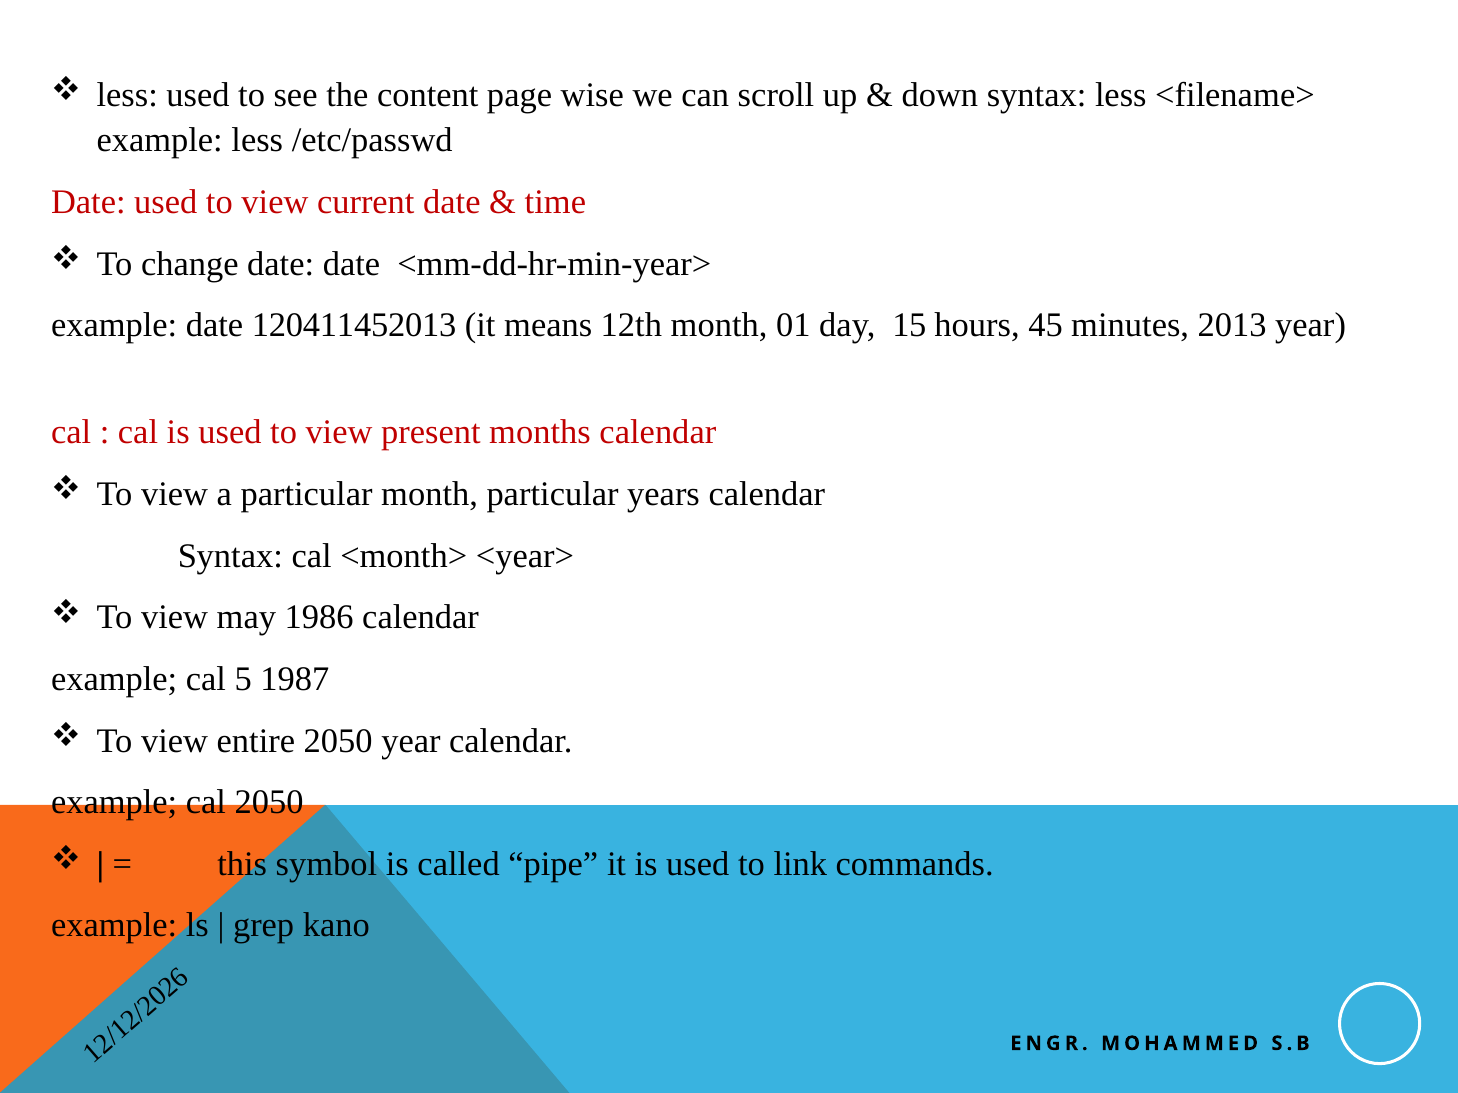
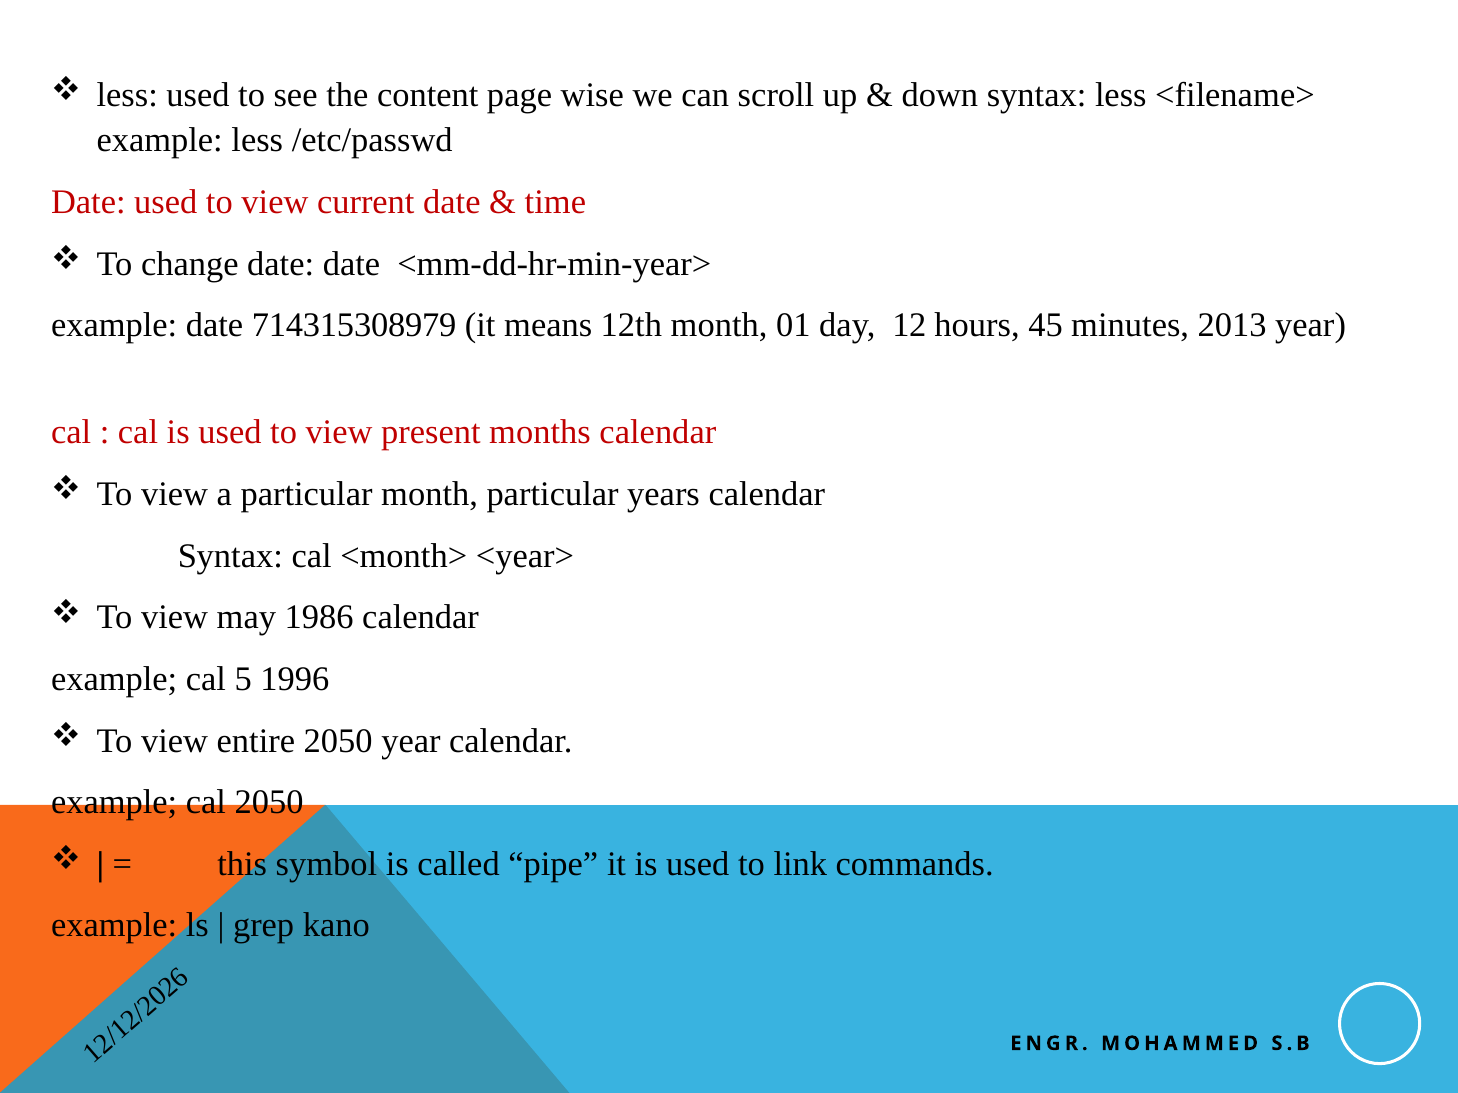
120411452013: 120411452013 -> 714315308979
15: 15 -> 12
1987: 1987 -> 1996
